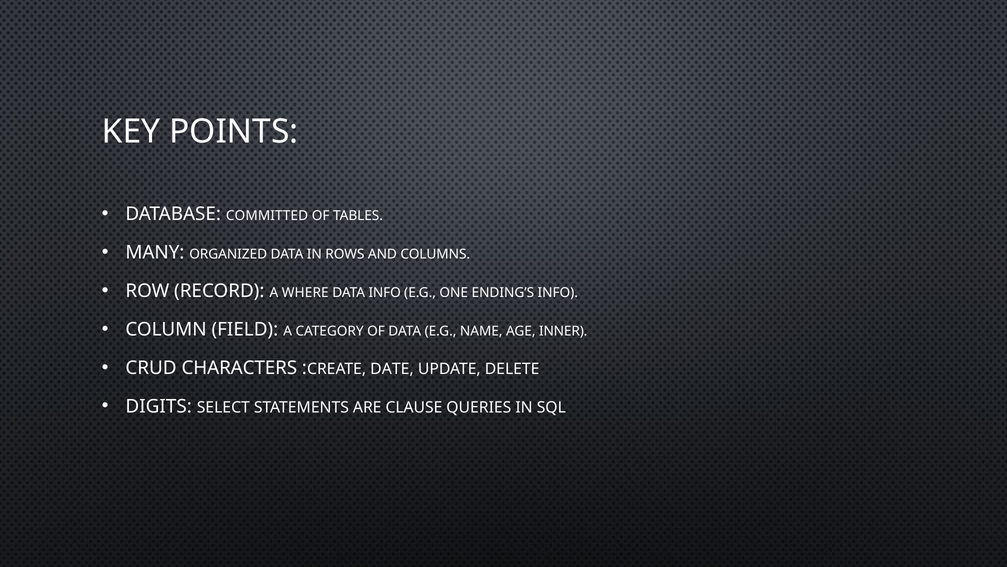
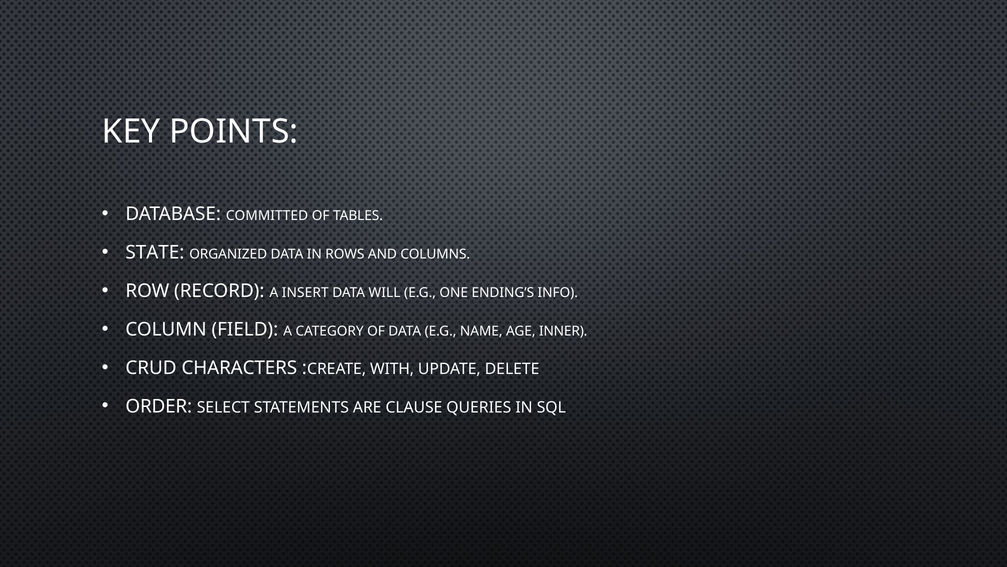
MANY: MANY -> STATE
WHERE: WHERE -> INSERT
DATA INFO: INFO -> WILL
DATE: DATE -> WITH
DIGITS: DIGITS -> ORDER
